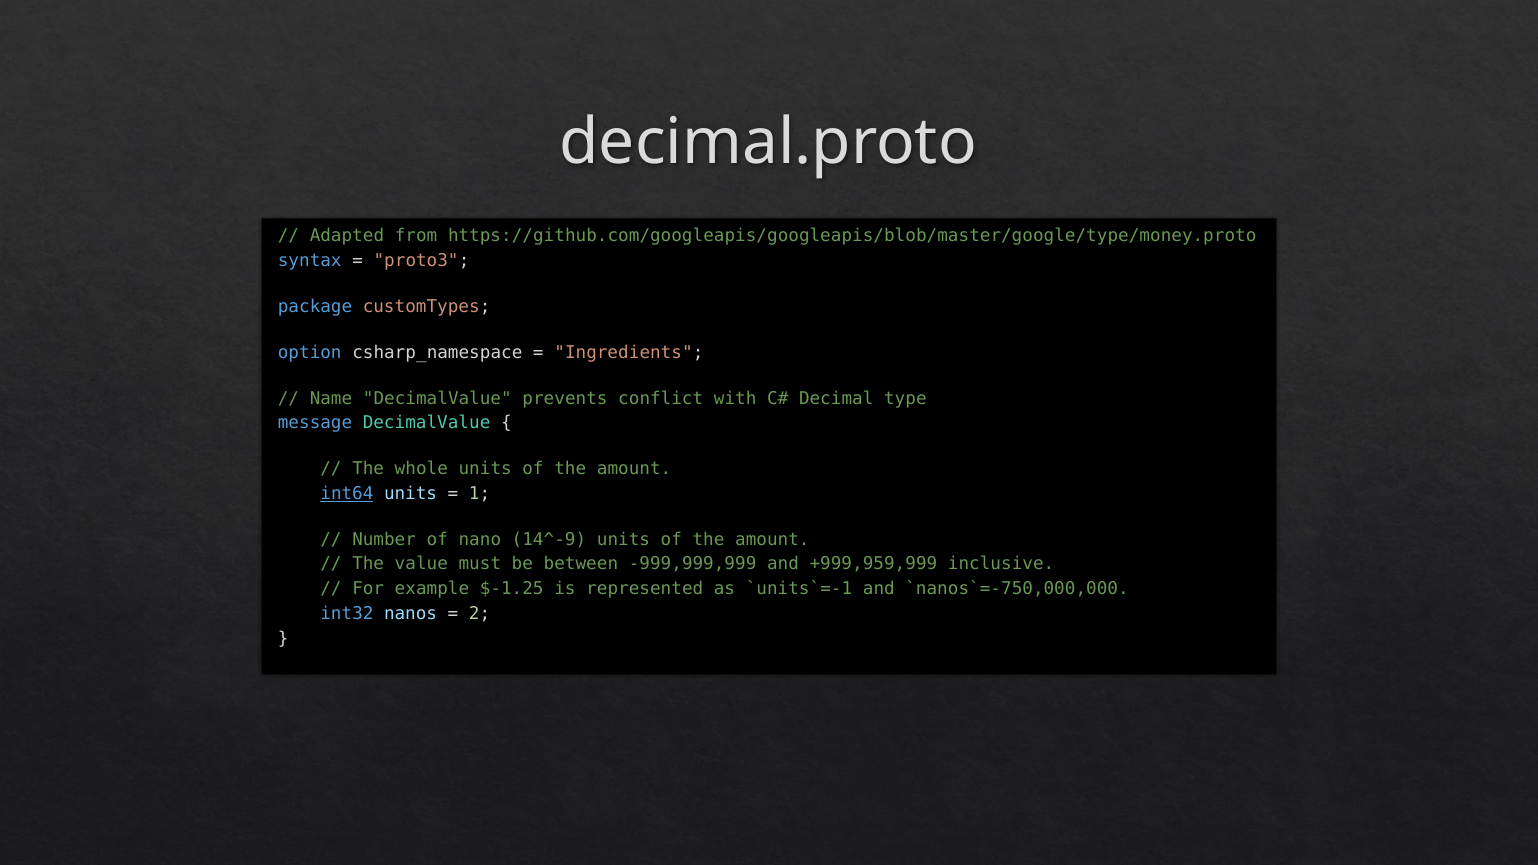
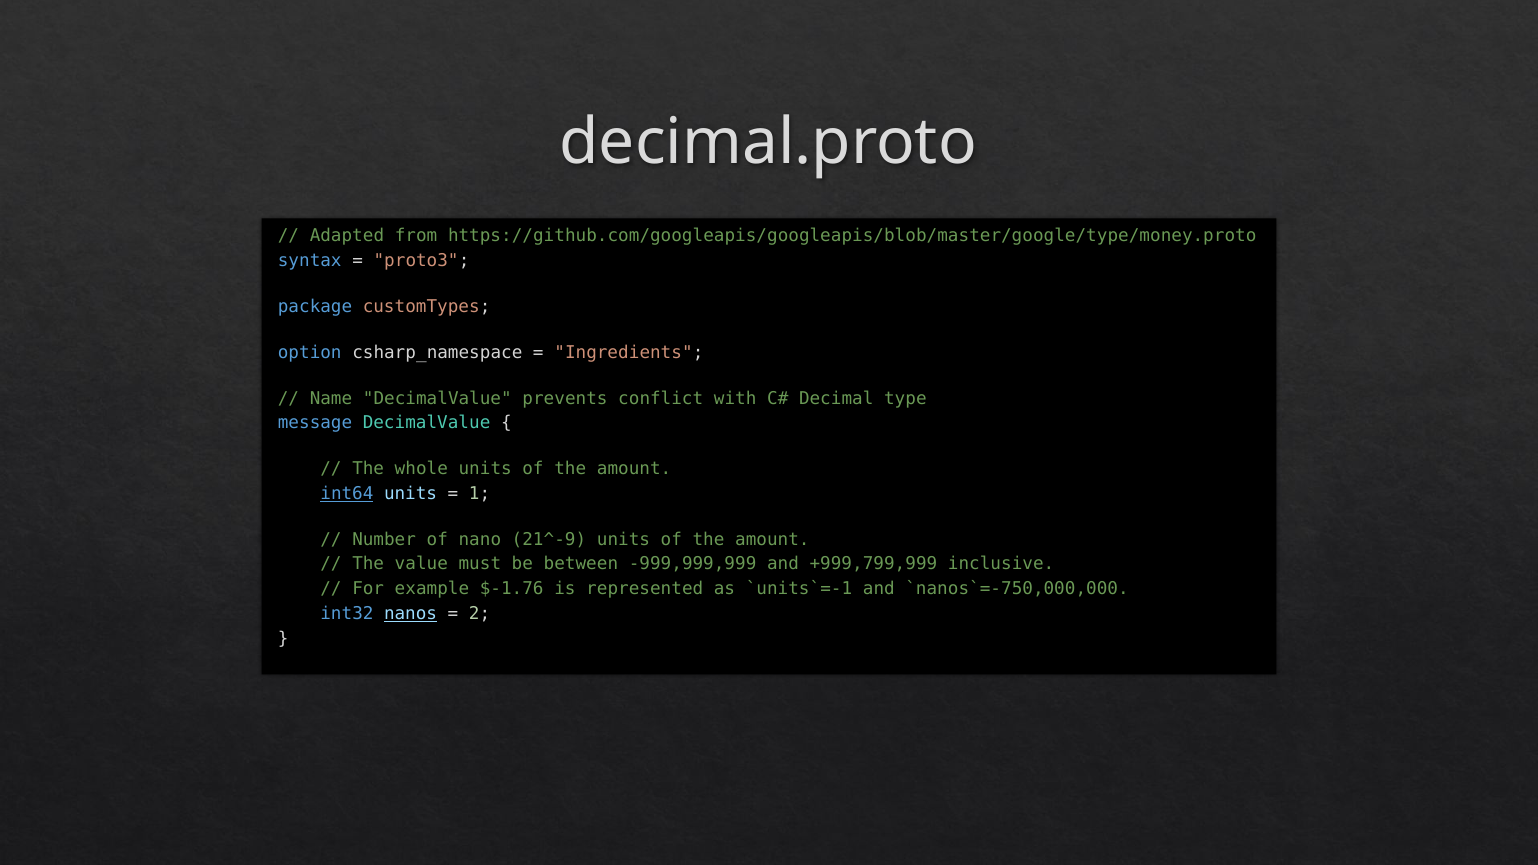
14^-9: 14^-9 -> 21^-9
+999,959,999: +999,959,999 -> +999,799,999
$-1.25: $-1.25 -> $-1.76
nanos underline: none -> present
